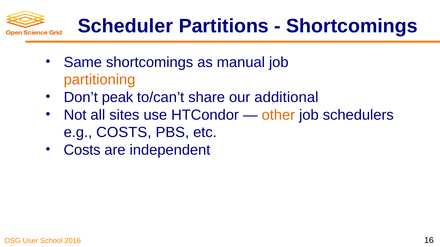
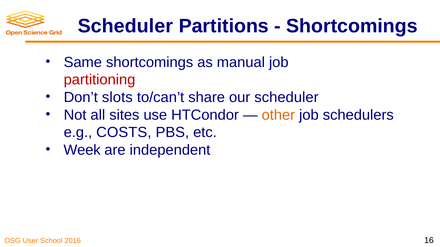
partitioning colour: orange -> red
peak: peak -> slots
our additional: additional -> scheduler
Costs at (82, 150): Costs -> Week
